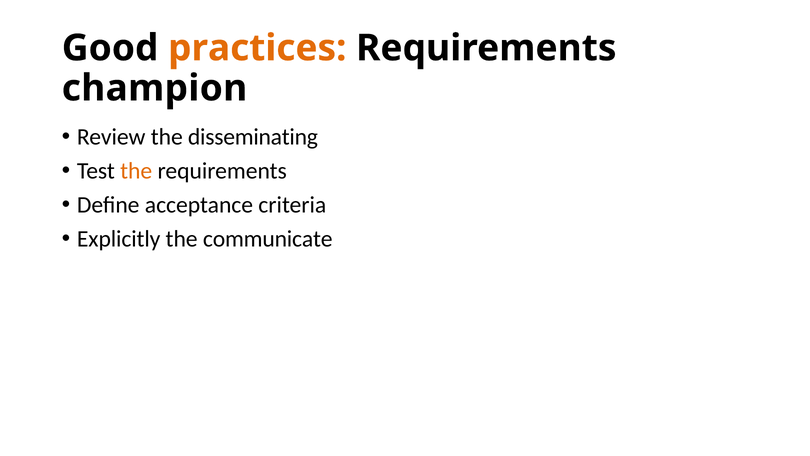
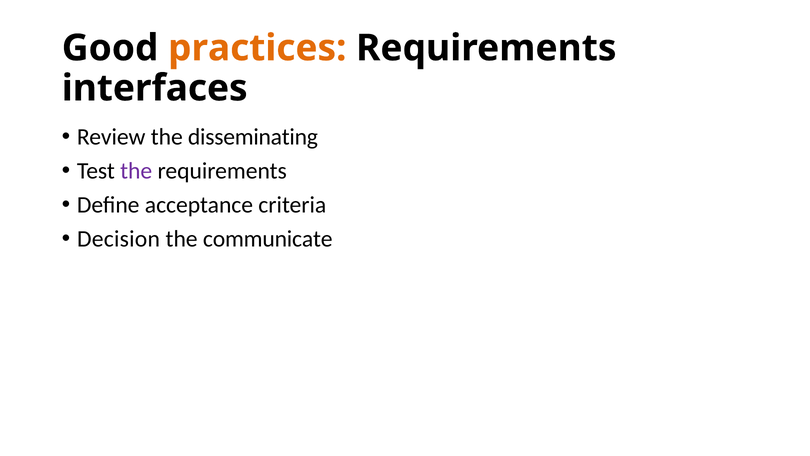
champion: champion -> interfaces
the at (136, 171) colour: orange -> purple
Explicitly: Explicitly -> Decision
